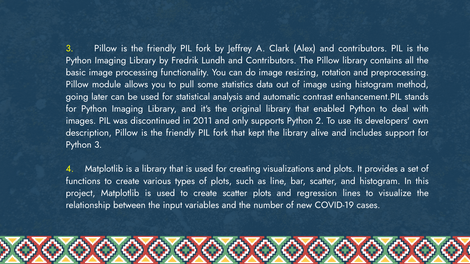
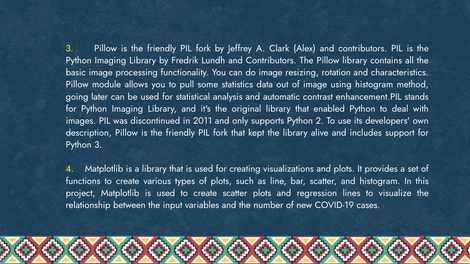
preprocessing: preprocessing -> characteristics
